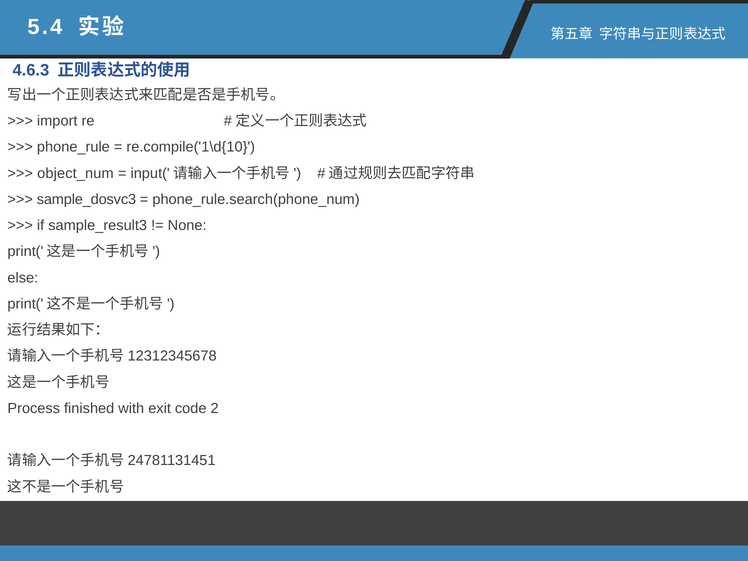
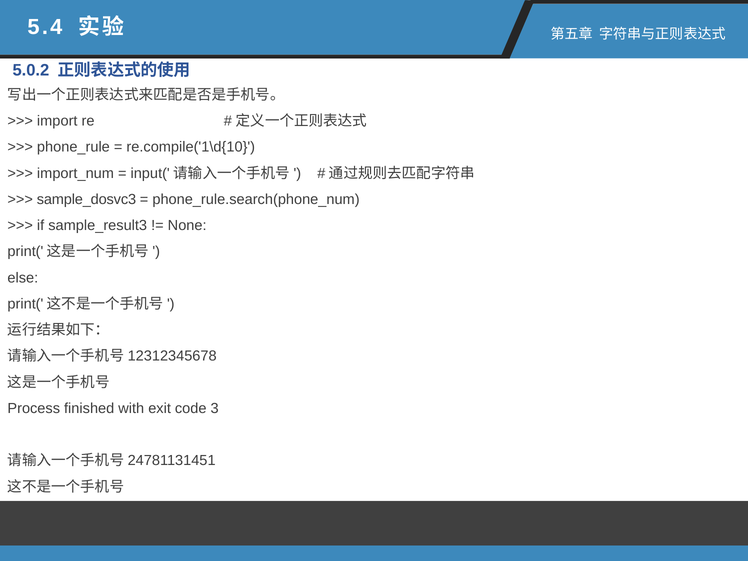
4.6.3: 4.6.3 -> 5.0.2
object_num: object_num -> import_num
2: 2 -> 3
